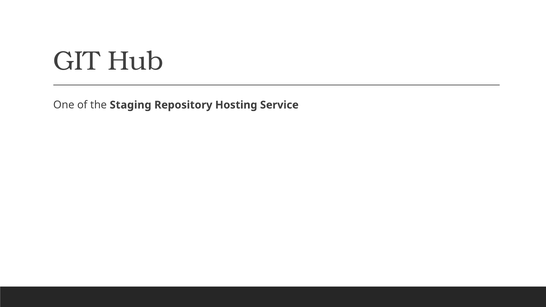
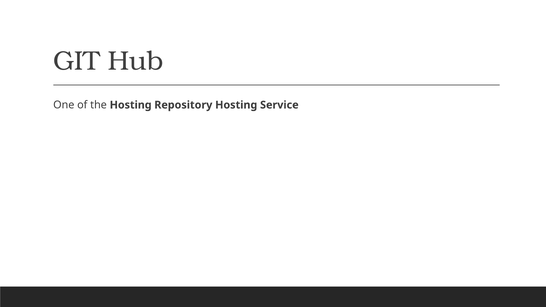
the Staging: Staging -> Hosting
